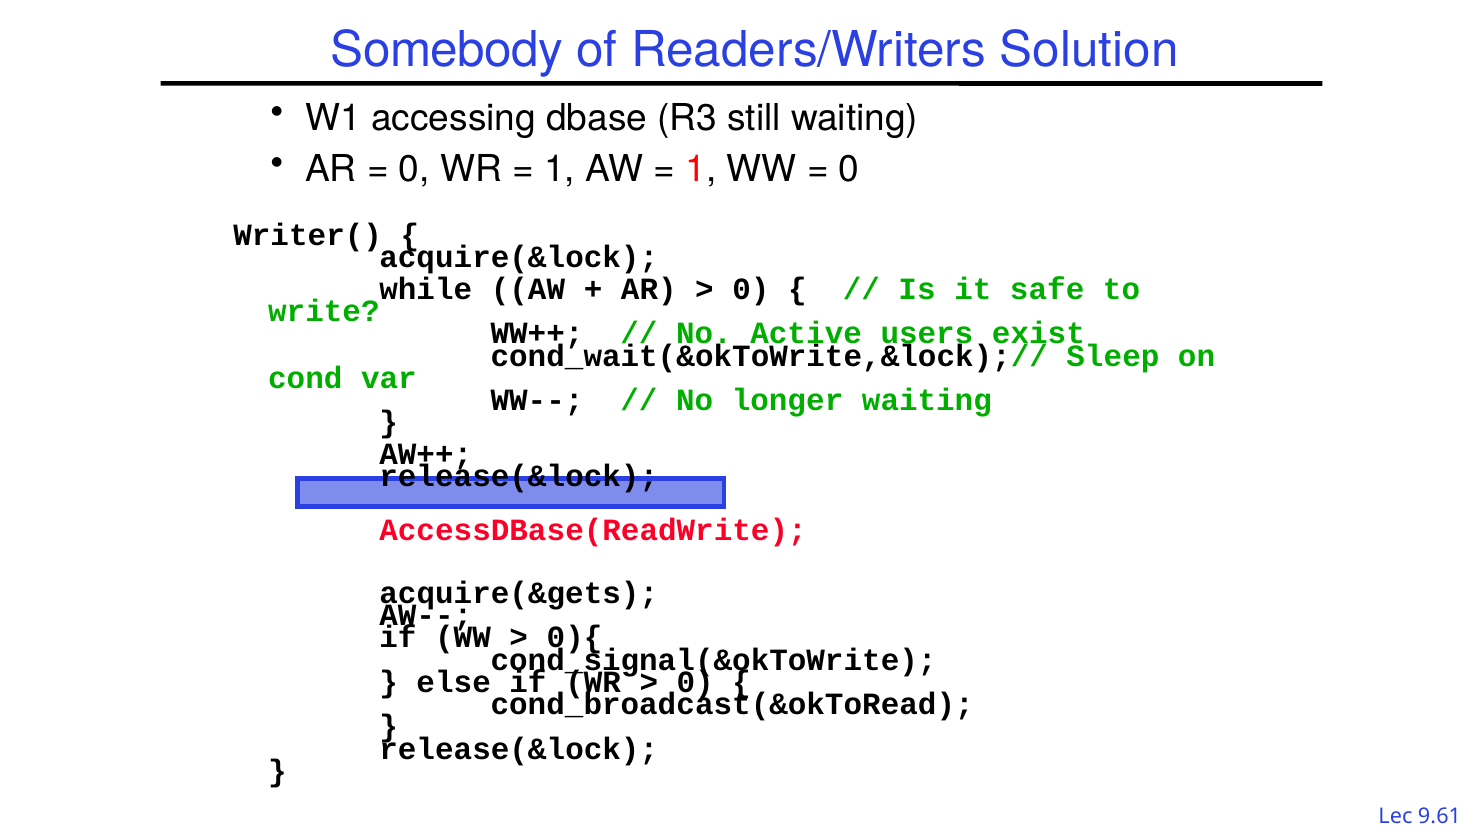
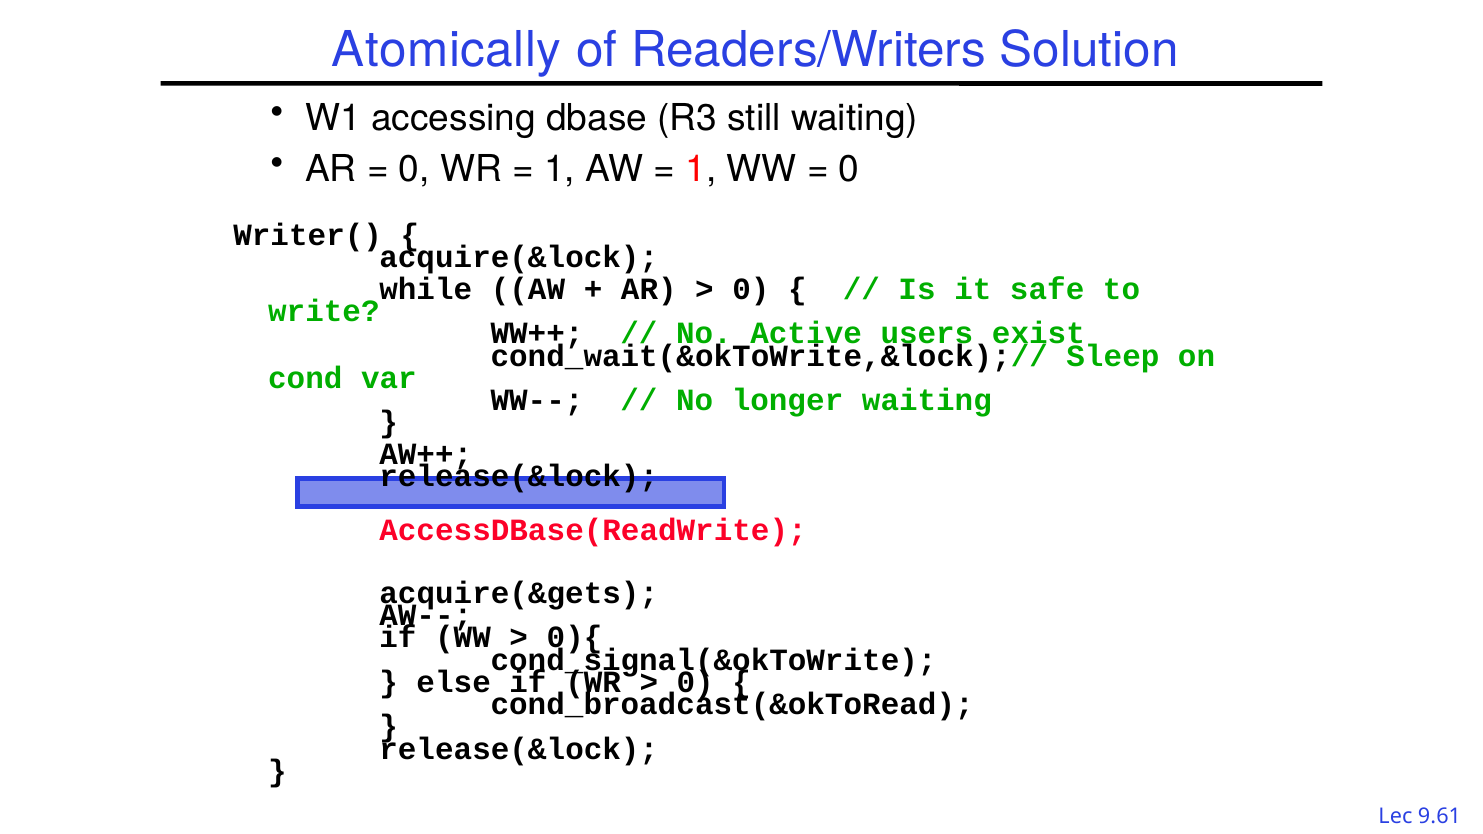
Somebody: Somebody -> Atomically
